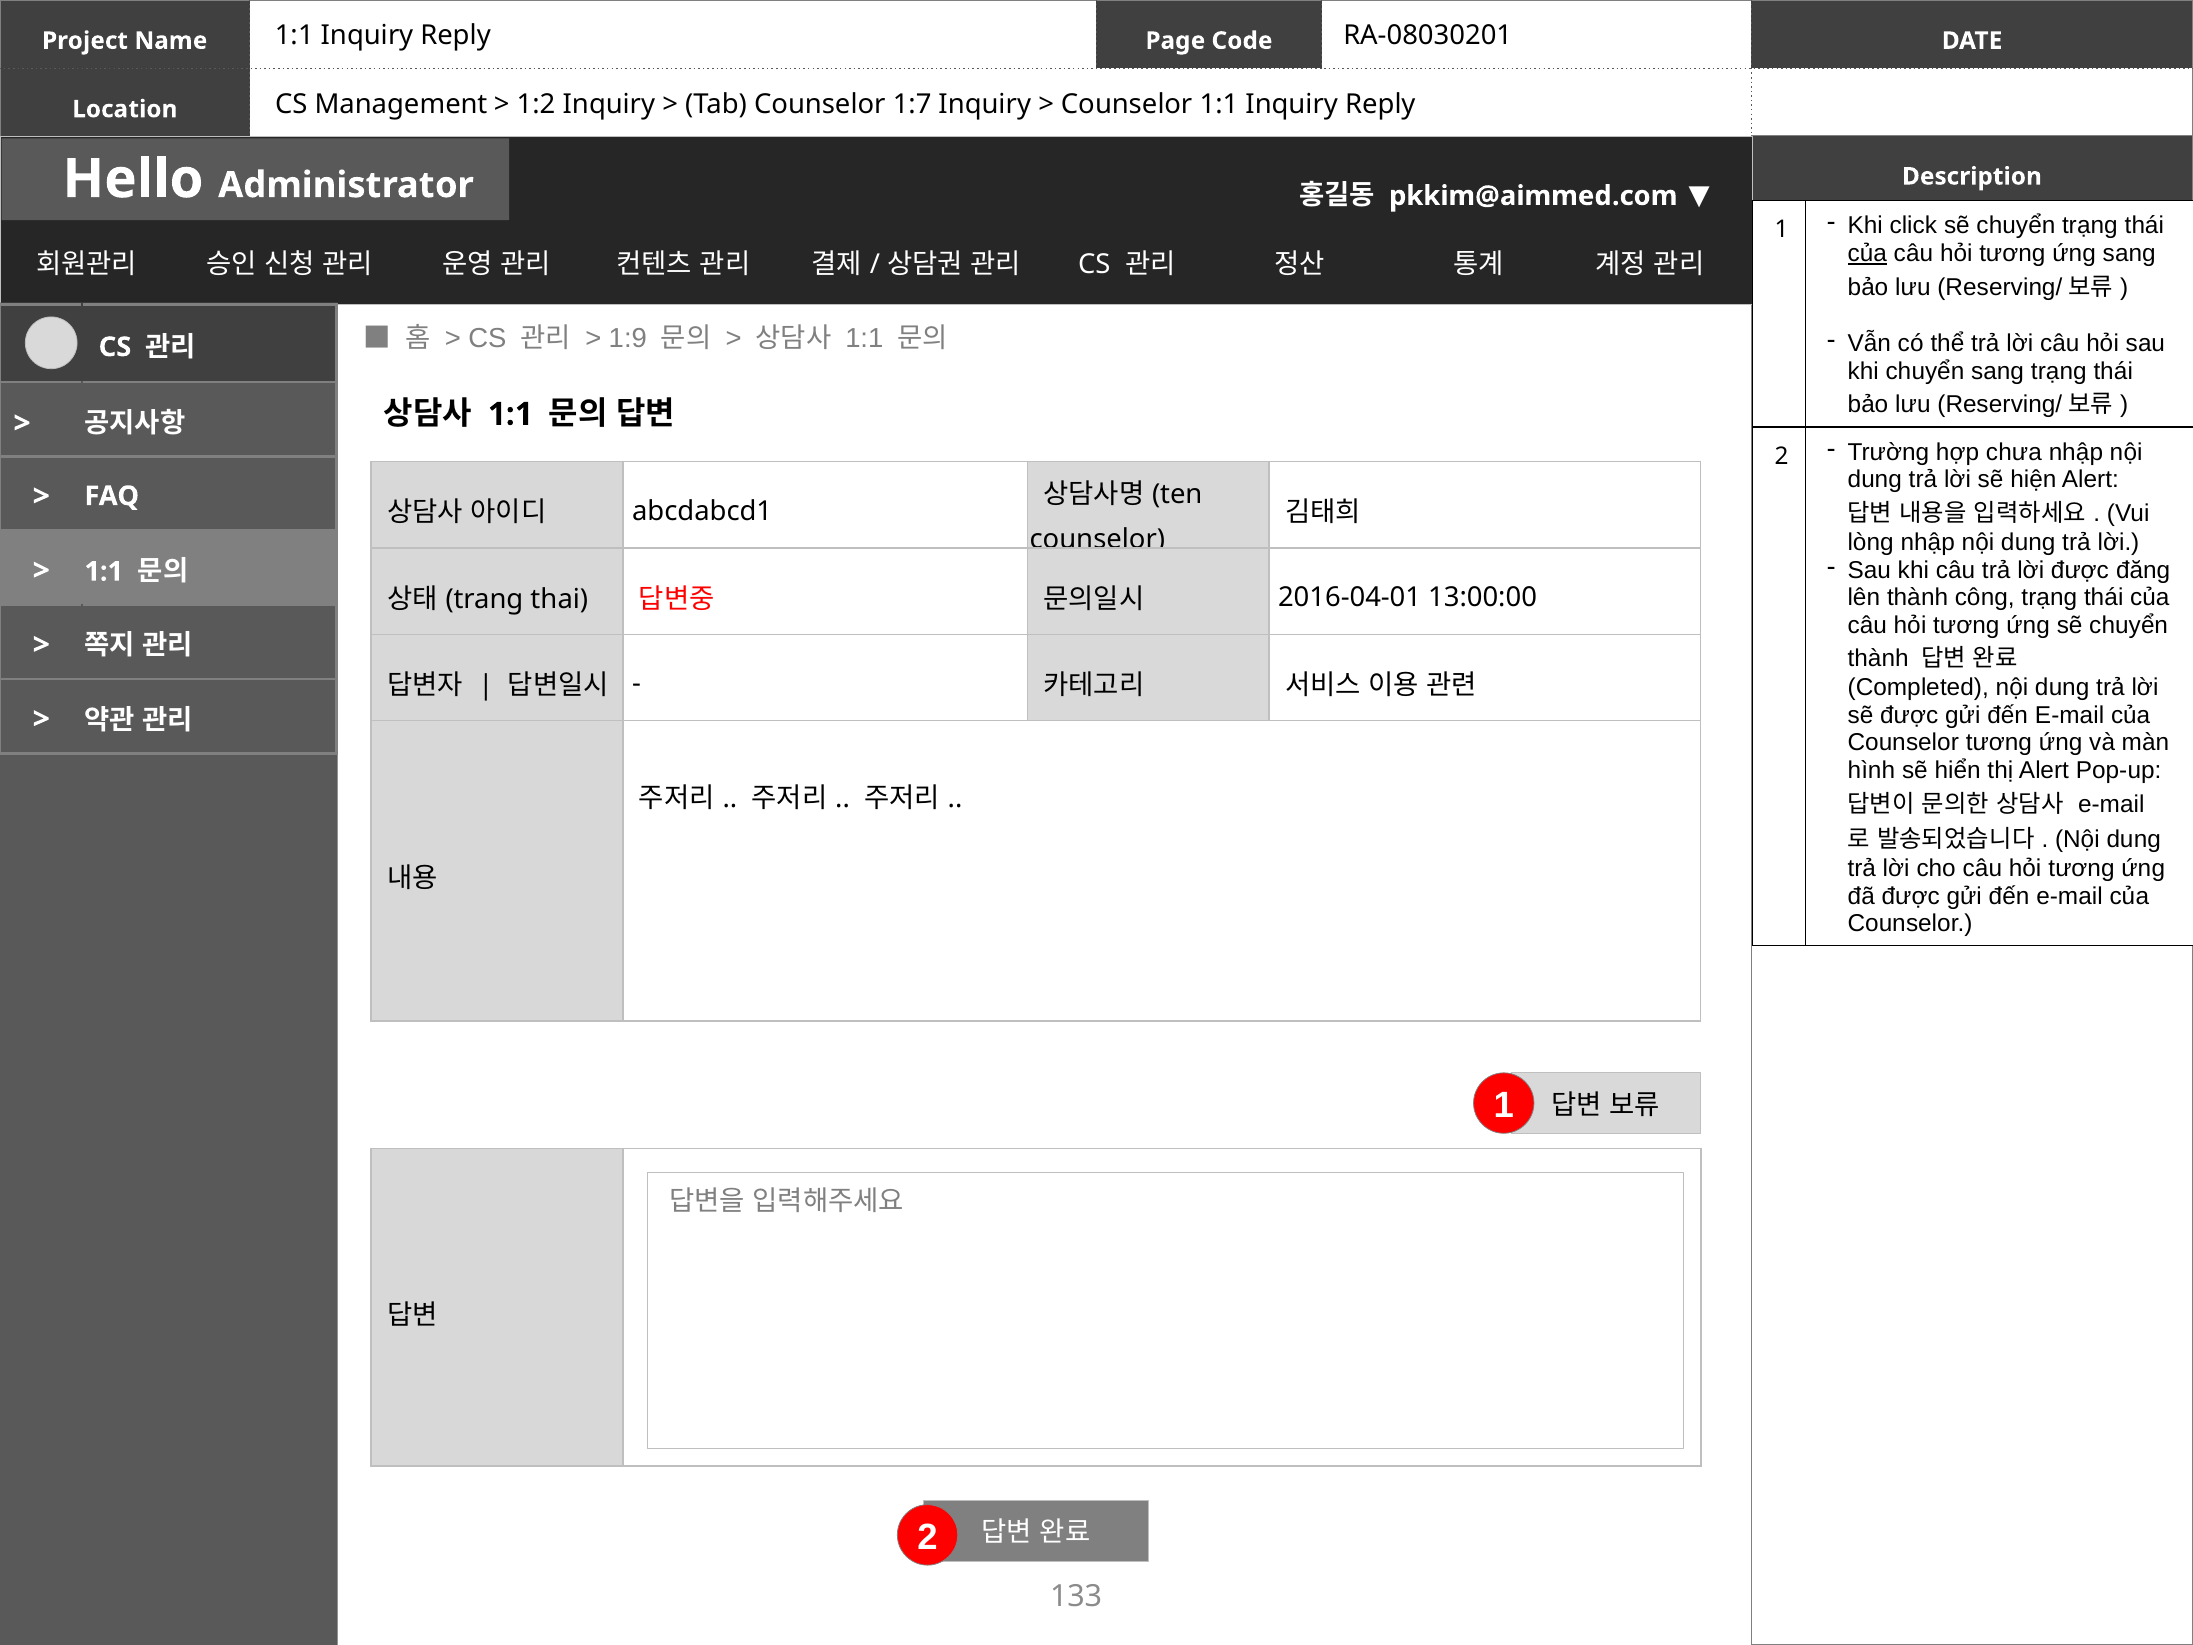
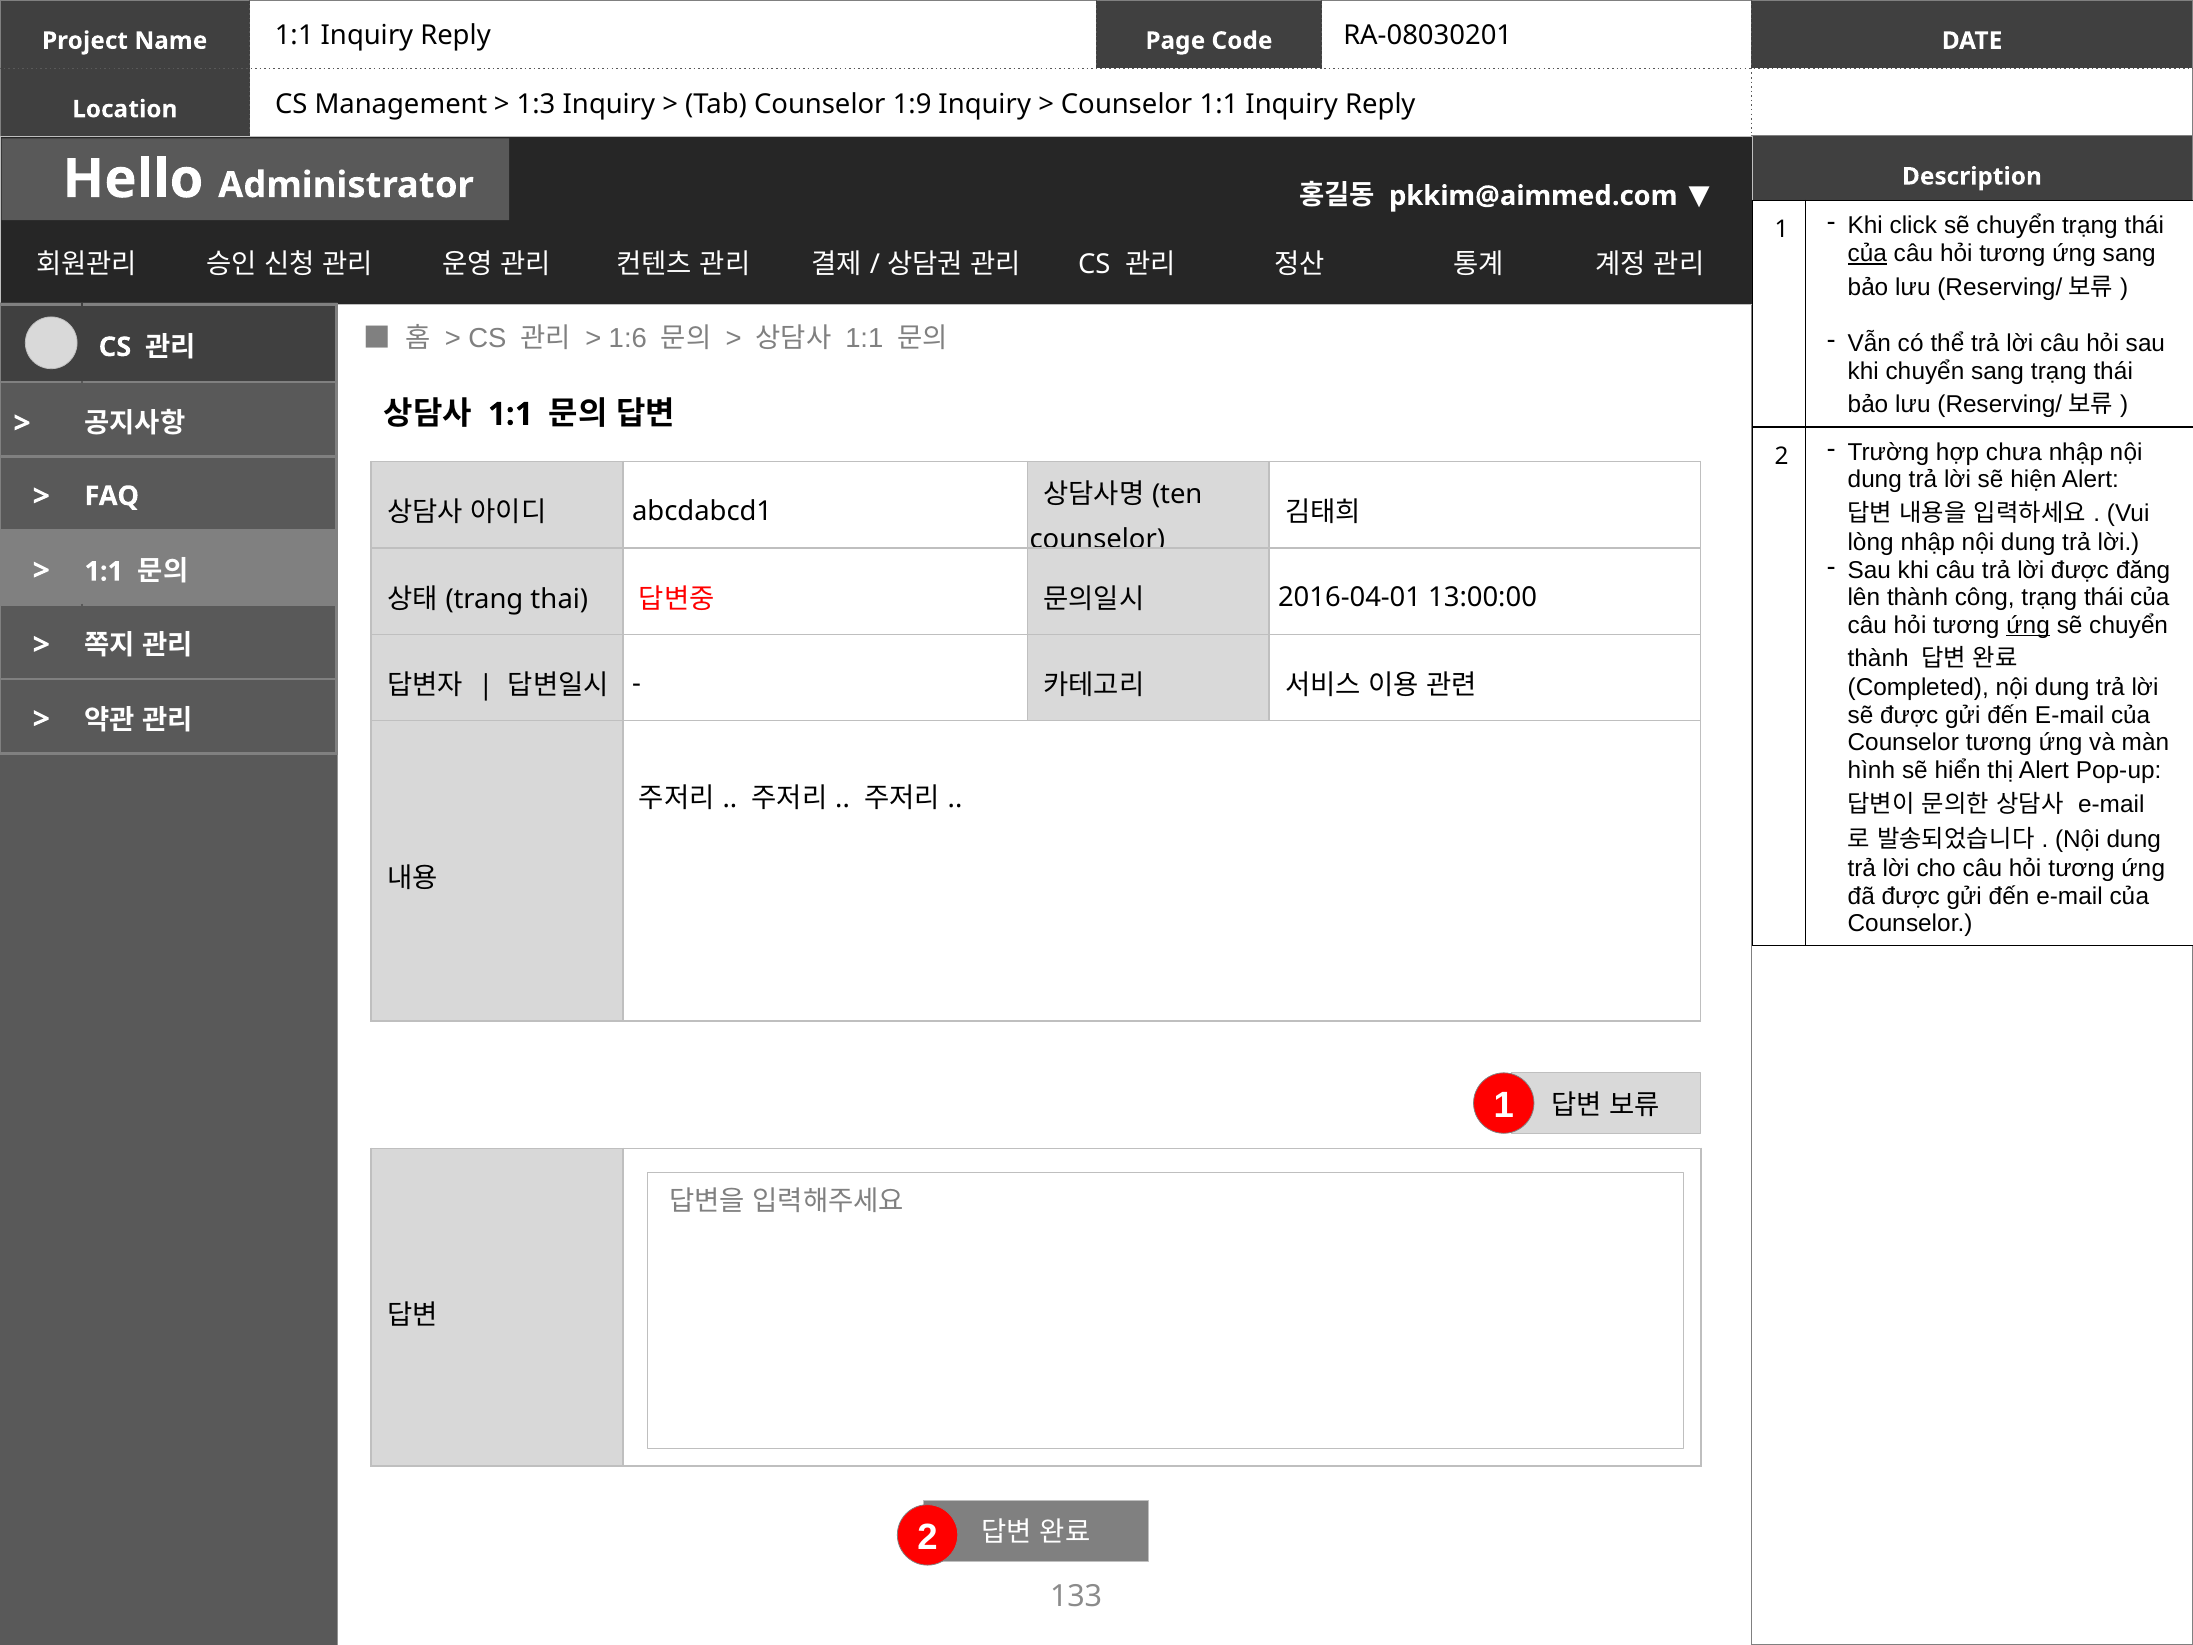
1:2: 1:2 -> 1:3
1:7: 1:7 -> 1:9
1:9: 1:9 -> 1:6
ứng at (2028, 625) underline: none -> present
